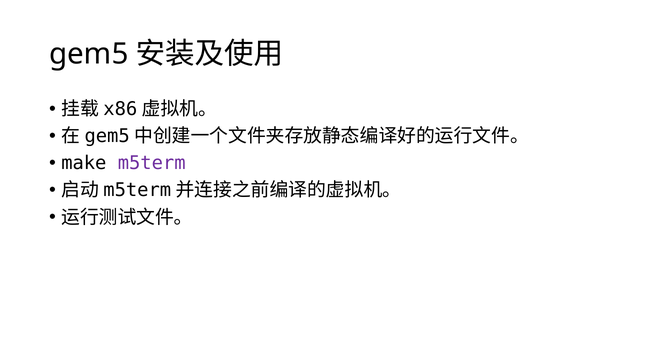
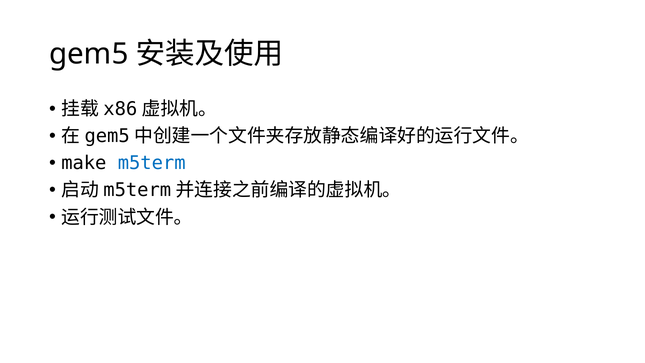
m5term colour: purple -> blue
